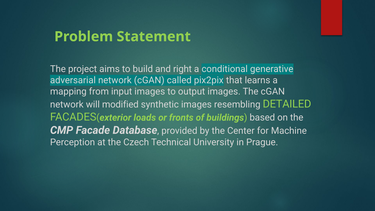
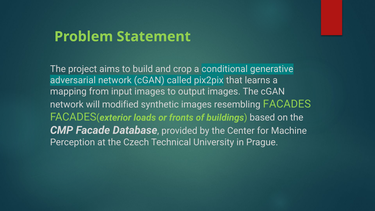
right: right -> crop
resembling DETAILED: DETAILED -> FACADES
